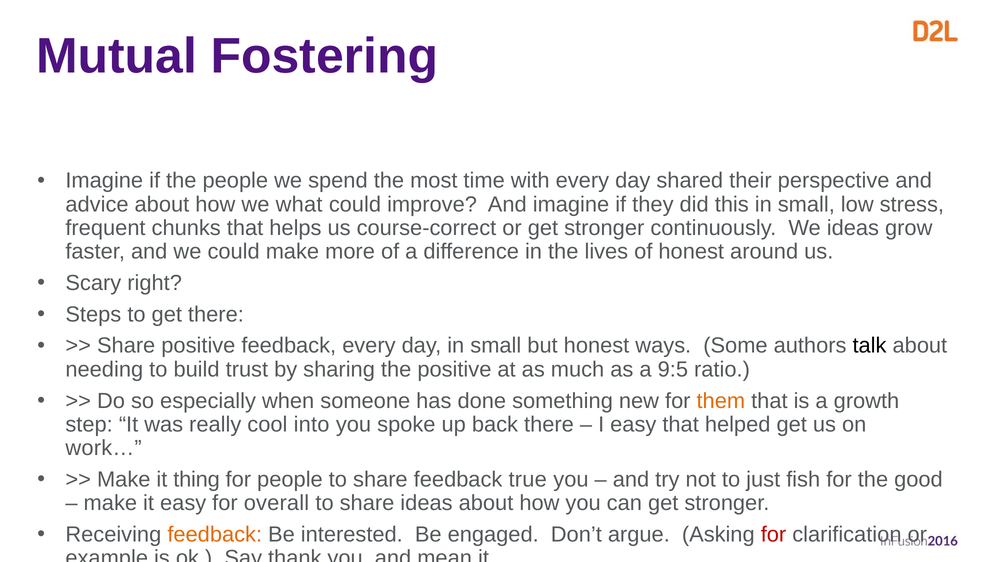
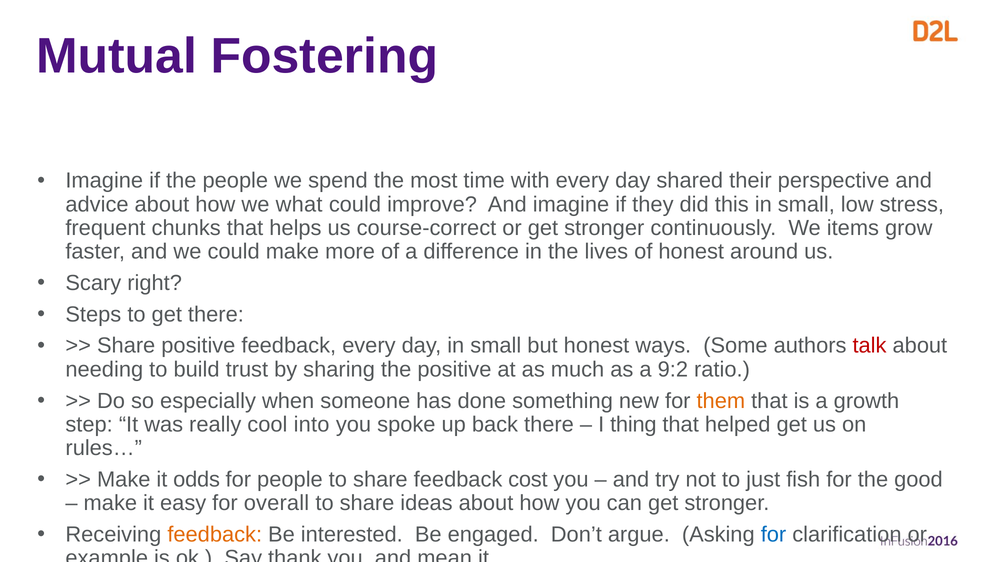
We ideas: ideas -> items
talk colour: black -> red
9:5: 9:5 -> 9:2
I easy: easy -> thing
work…: work… -> rules…
thing: thing -> odds
true: true -> cost
for at (774, 534) colour: red -> blue
